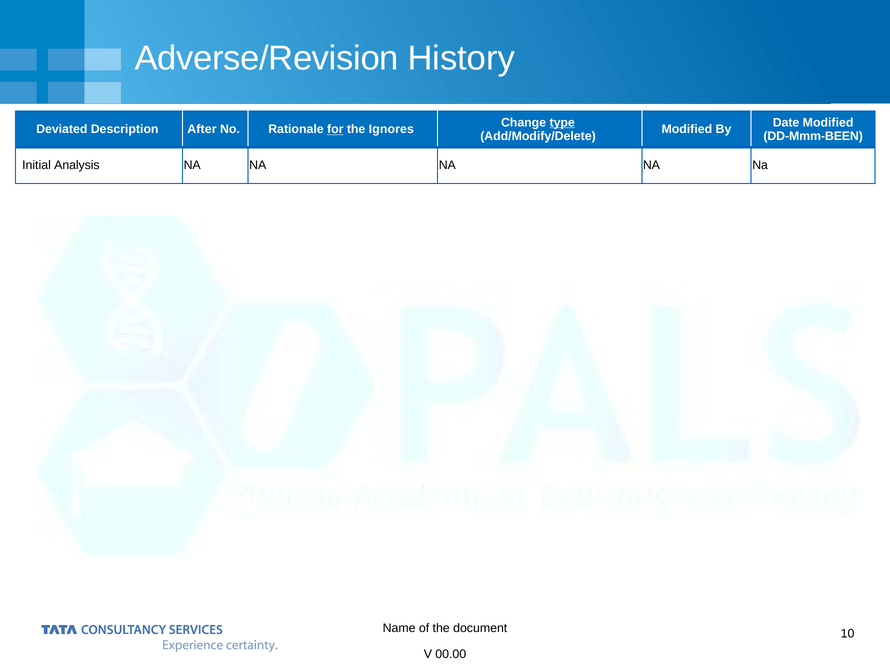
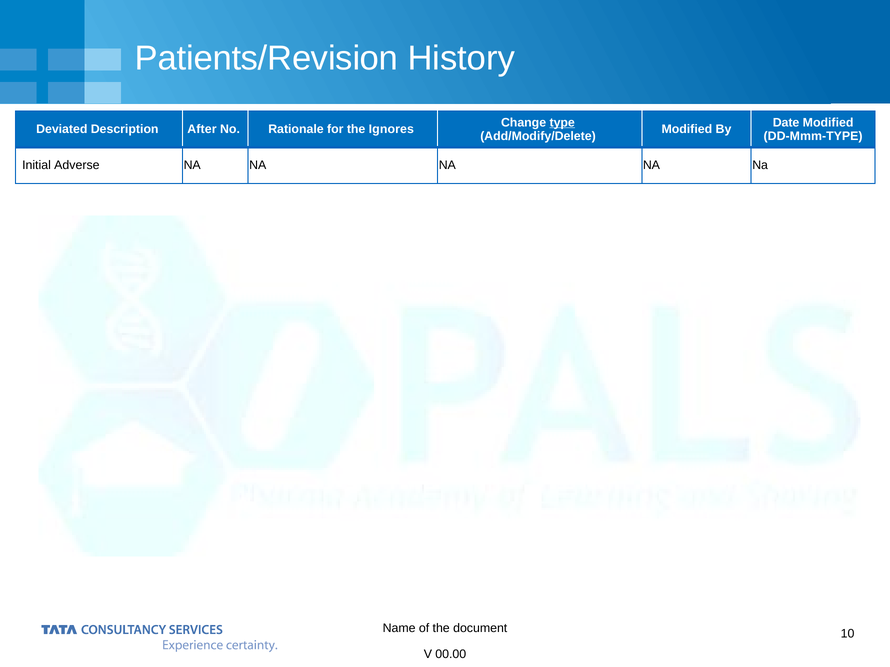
Adverse/Revision: Adverse/Revision -> Patients/Revision
for underline: present -> none
DD-Mmm-BEEN: DD-Mmm-BEEN -> DD-Mmm-TYPE
Analysis: Analysis -> Adverse
